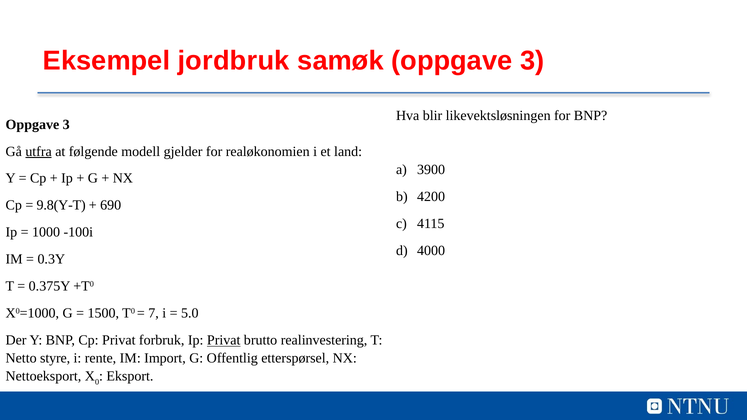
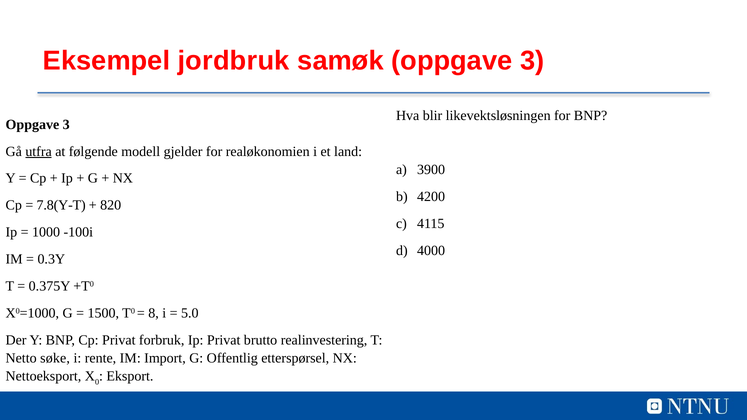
9.8(Y-T: 9.8(Y-T -> 7.8(Y-T
690: 690 -> 820
7: 7 -> 8
Privat at (224, 340) underline: present -> none
styre: styre -> søke
